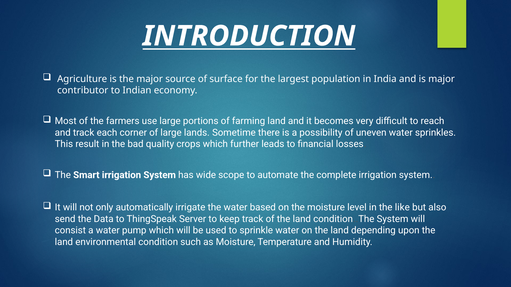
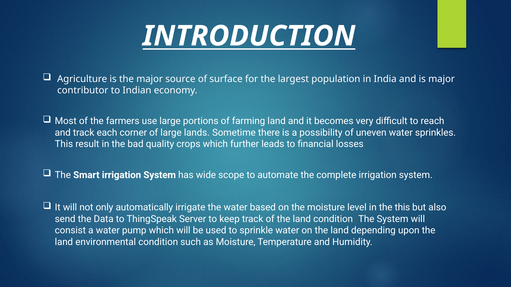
the like: like -> this
